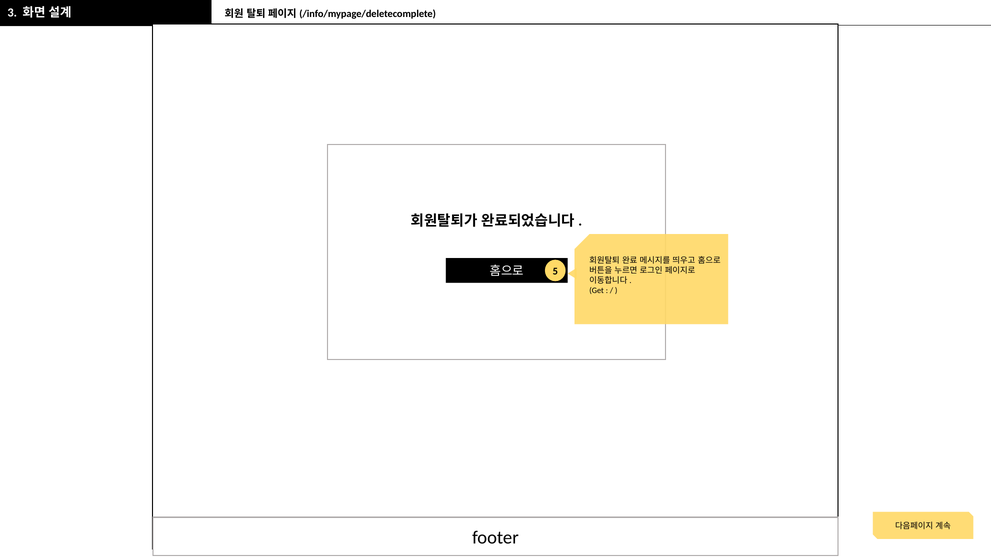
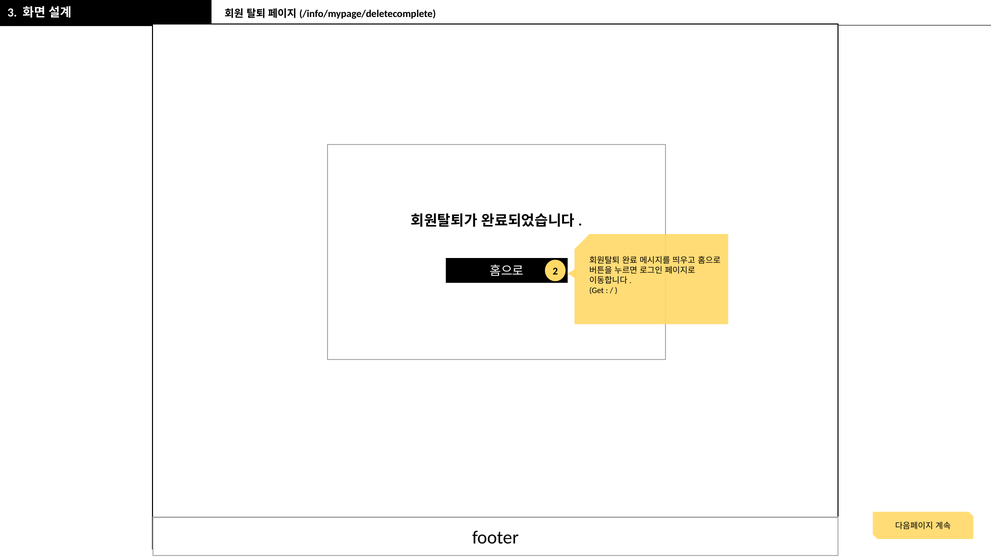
5: 5 -> 2
